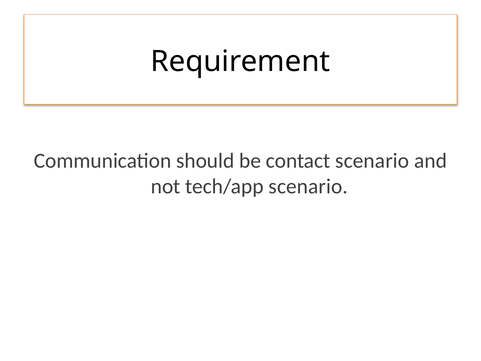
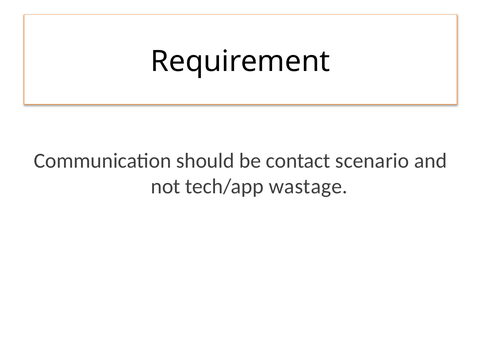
tech/app scenario: scenario -> wastage
